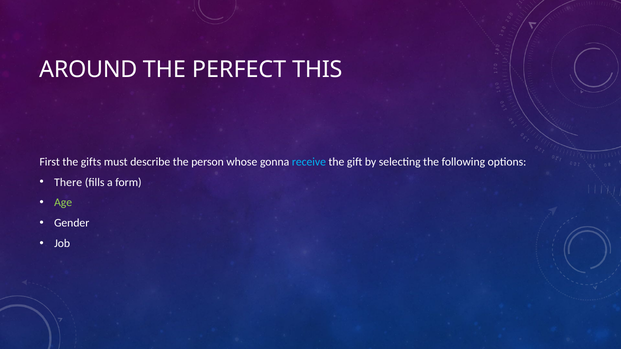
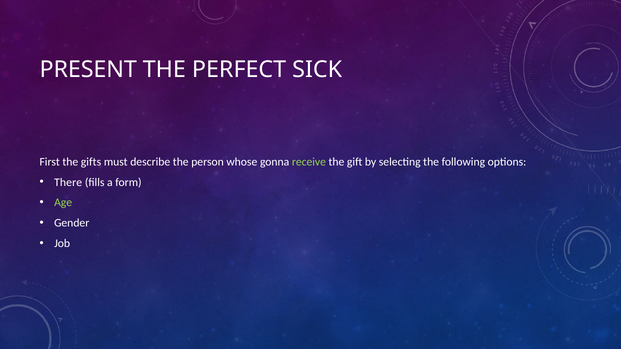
AROUND: AROUND -> PRESENT
THIS: THIS -> SICK
receive colour: light blue -> light green
